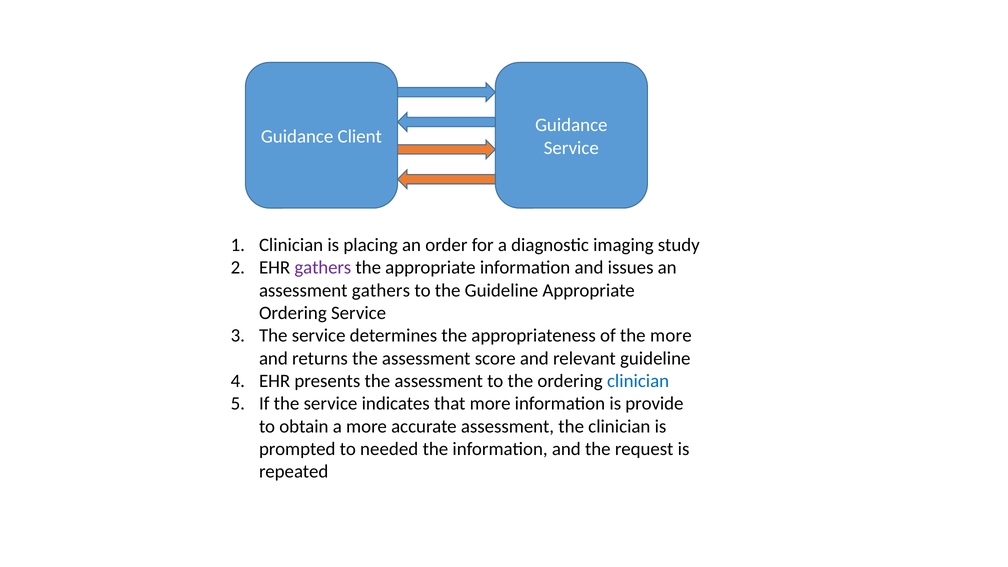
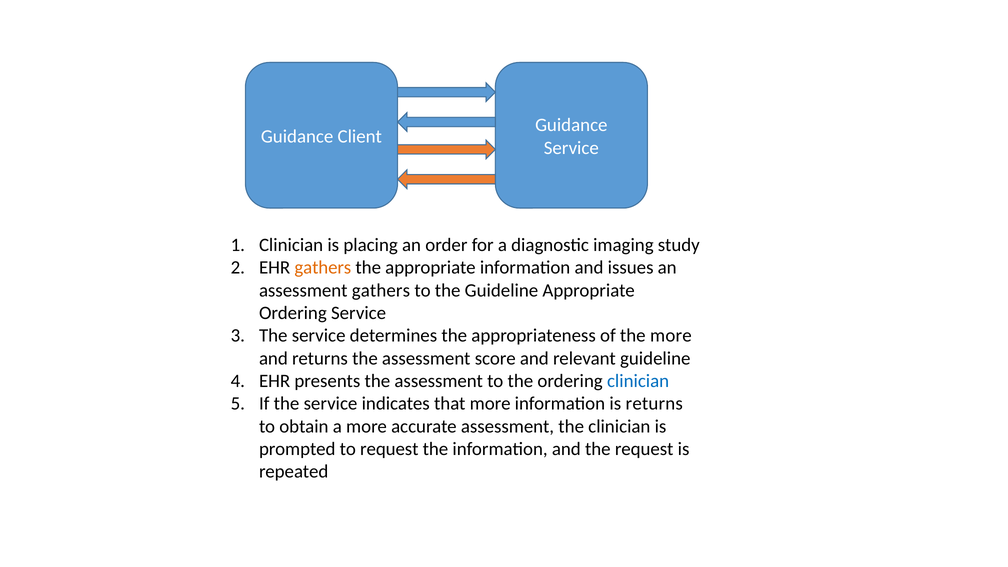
gathers at (323, 268) colour: purple -> orange
is provide: provide -> returns
to needed: needed -> request
